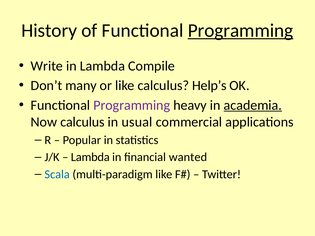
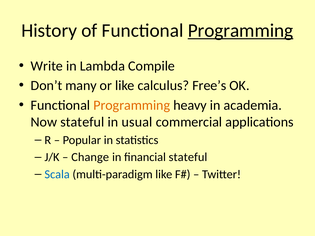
Help’s: Help’s -> Free’s
Programming at (132, 105) colour: purple -> orange
academia underline: present -> none
Now calculus: calculus -> stateful
Lambda at (90, 157): Lambda -> Change
financial wanted: wanted -> stateful
